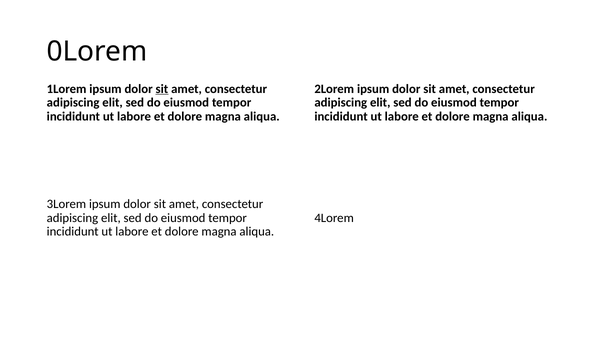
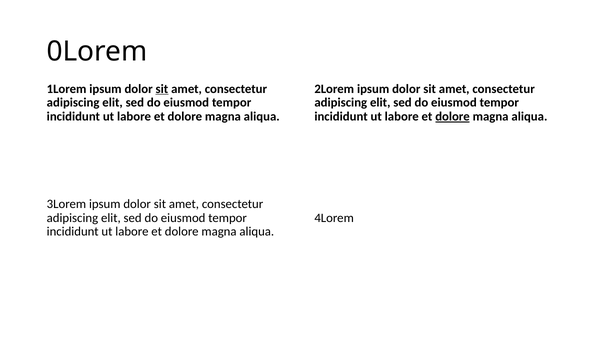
dolore at (453, 116) underline: none -> present
